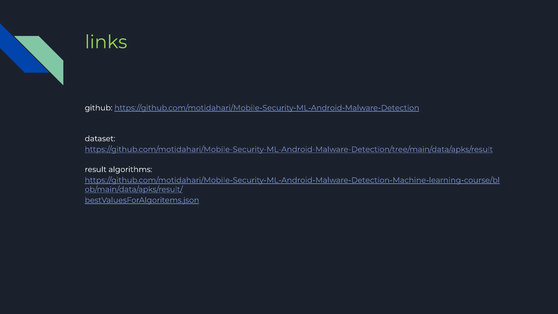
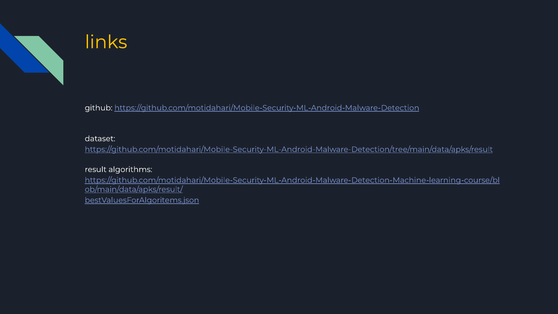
links colour: light green -> yellow
